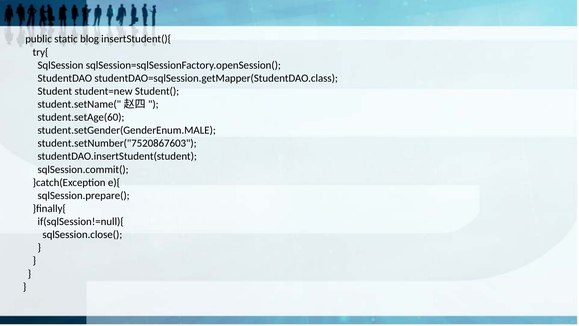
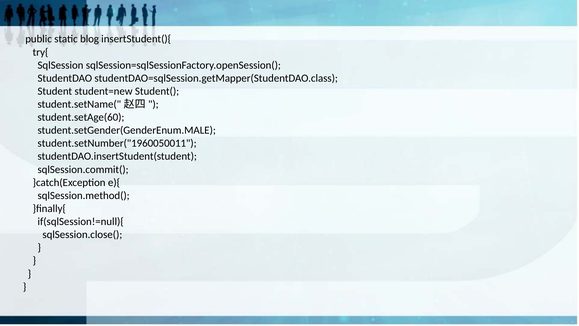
student.setNumber("7520867603: student.setNumber("7520867603 -> student.setNumber("1960050011
sqlSession.prepare(: sqlSession.prepare( -> sqlSession.method(
